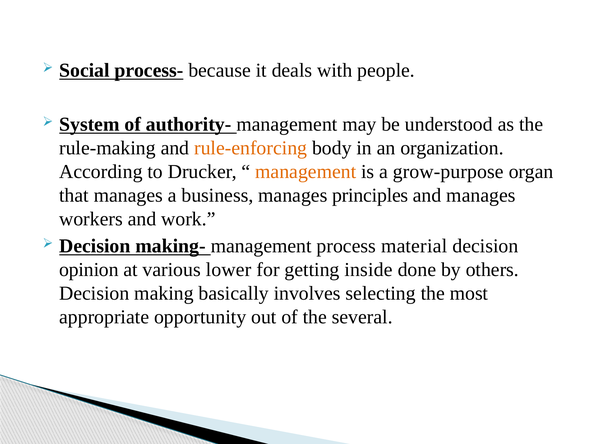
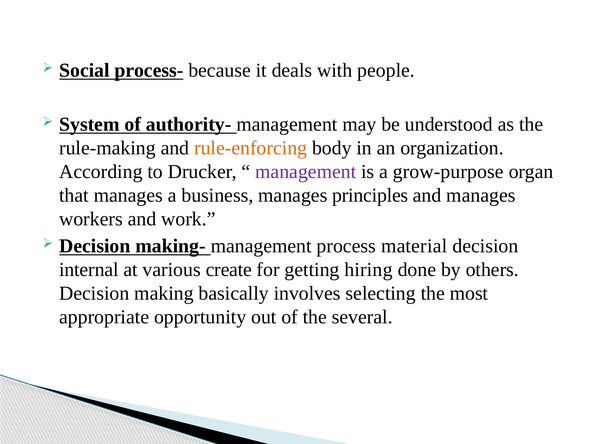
management at (306, 172) colour: orange -> purple
opinion: opinion -> internal
lower: lower -> create
inside: inside -> hiring
